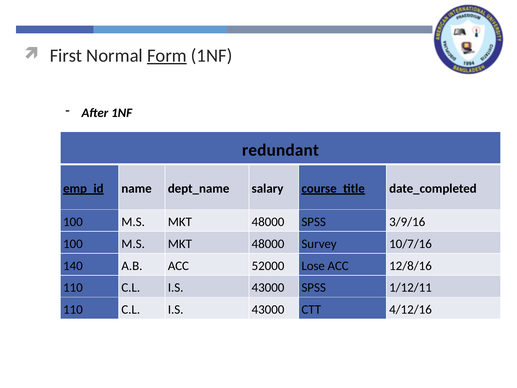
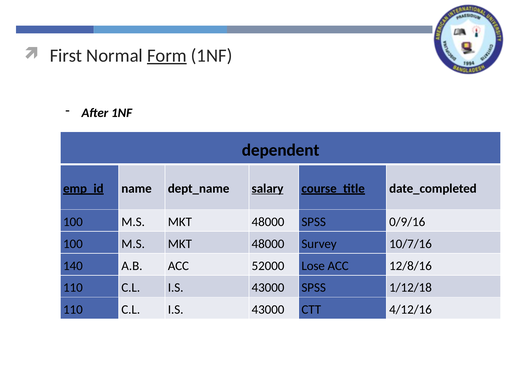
redundant: redundant -> dependent
salary underline: none -> present
3/9/16: 3/9/16 -> 0/9/16
1/12/11: 1/12/11 -> 1/12/18
